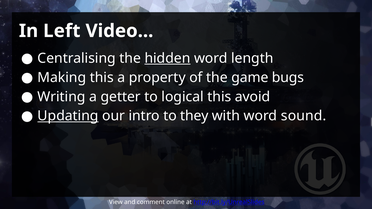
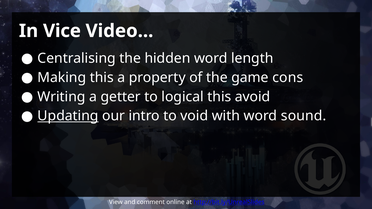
Left: Left -> Vice
hidden underline: present -> none
bugs: bugs -> cons
they: they -> void
